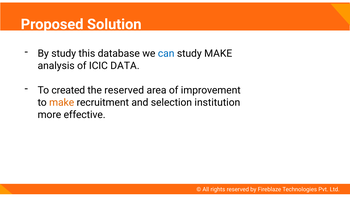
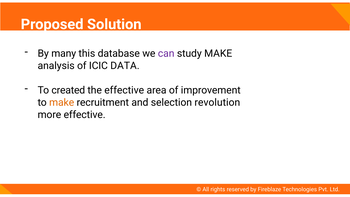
By study: study -> many
can colour: blue -> purple
the reserved: reserved -> effective
institution: institution -> revolution
